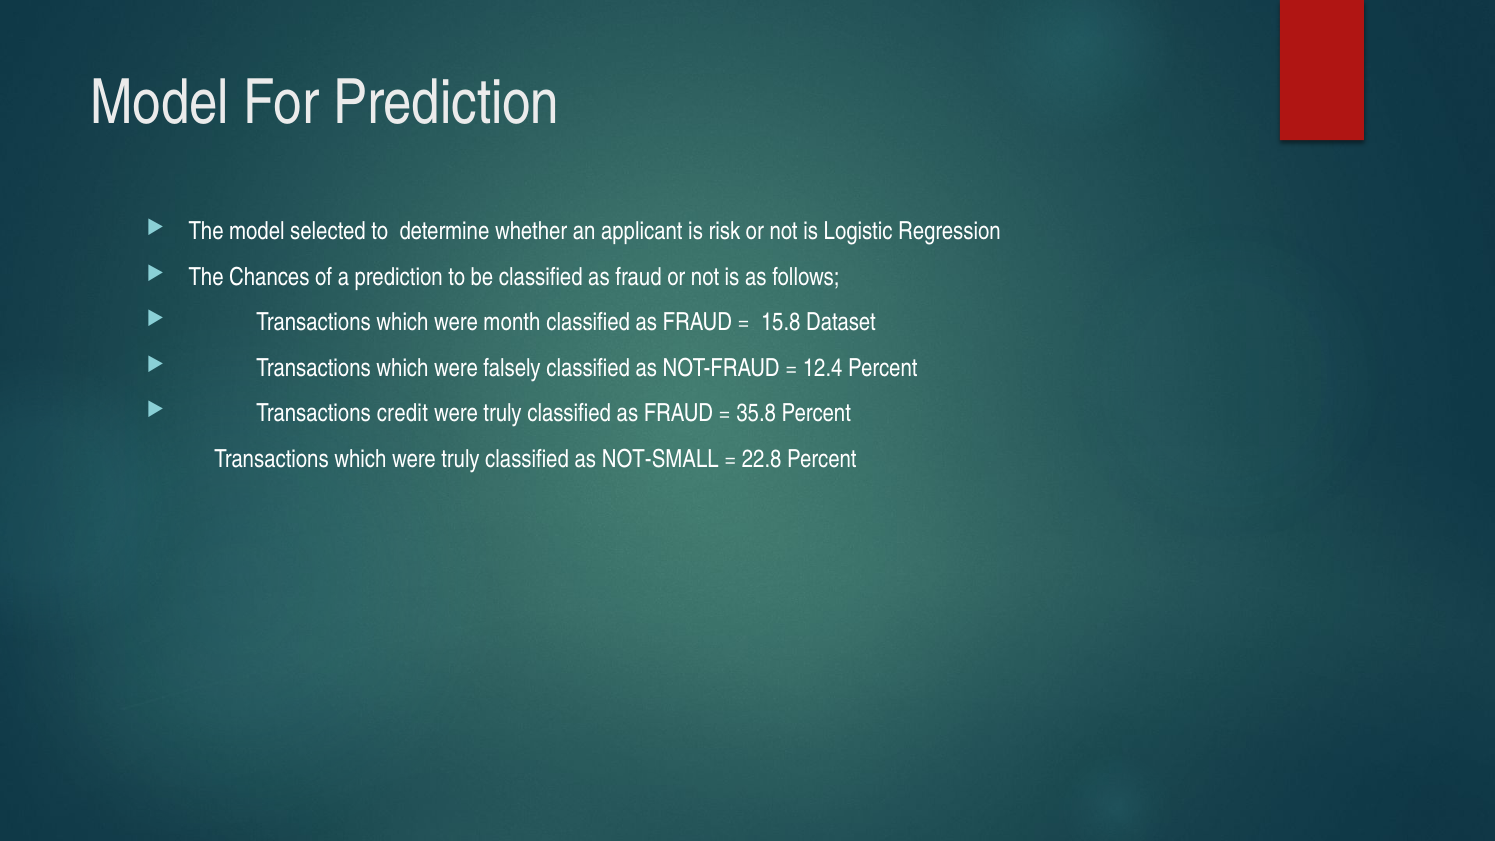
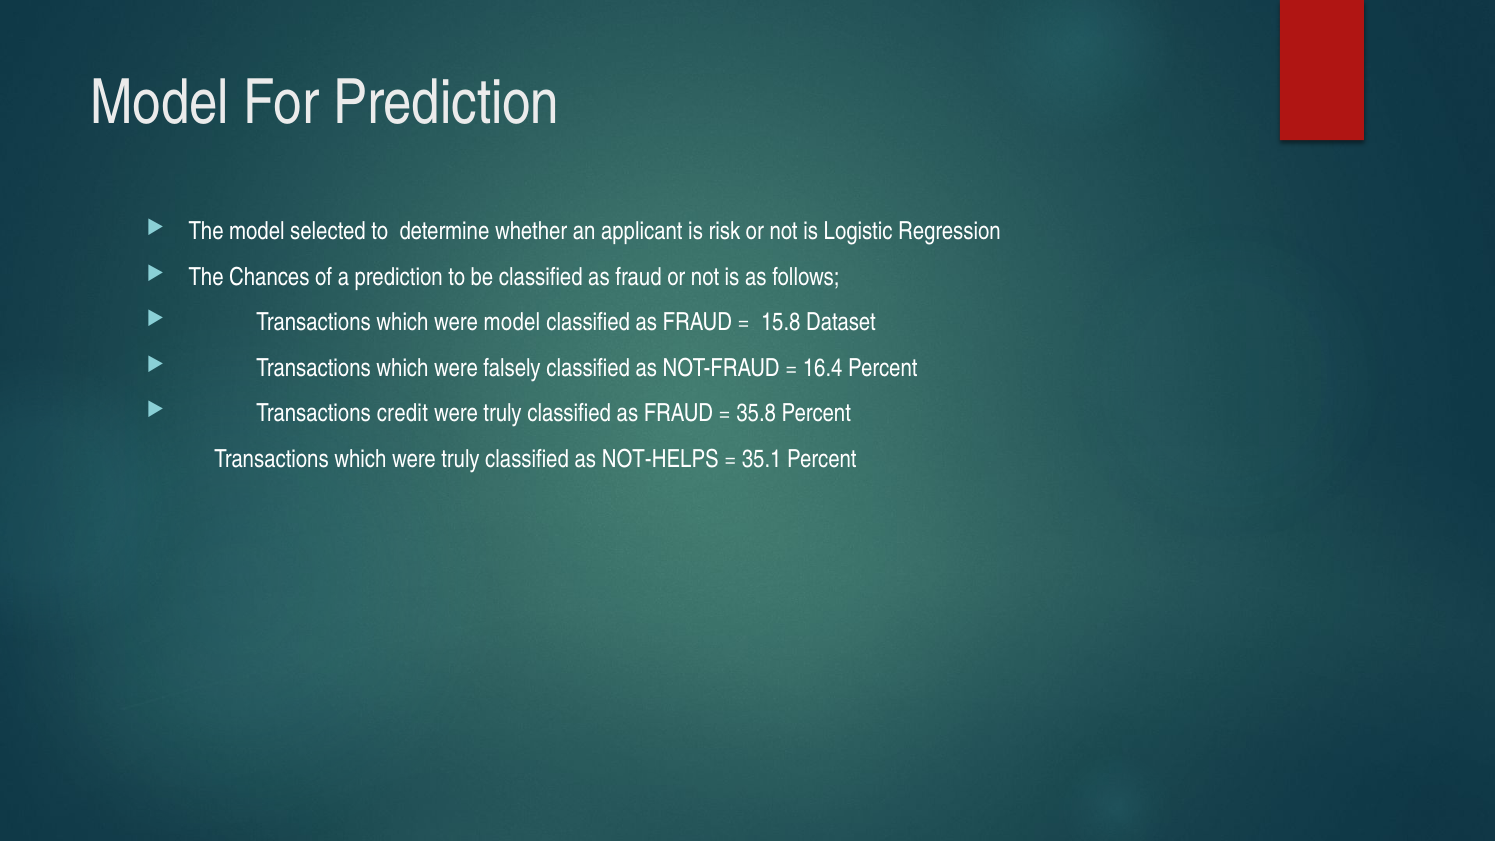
were month: month -> model
12.4: 12.4 -> 16.4
NOT-SMALL: NOT-SMALL -> NOT-HELPS
22.8: 22.8 -> 35.1
